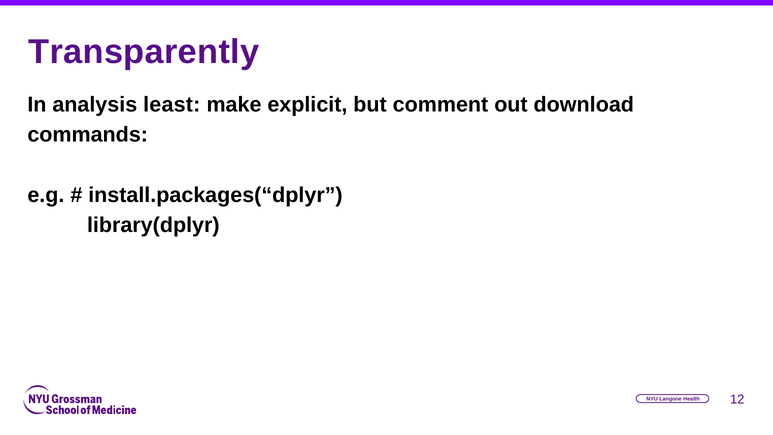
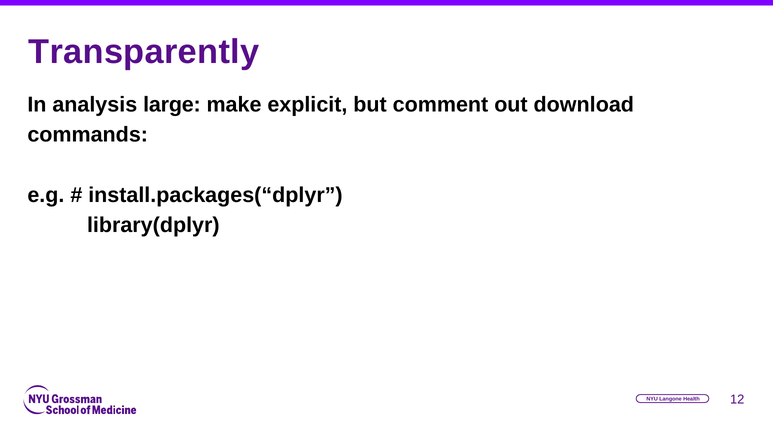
least: least -> large
